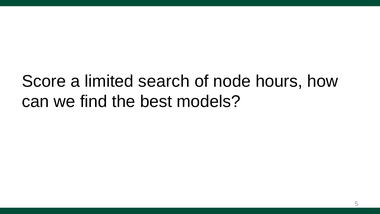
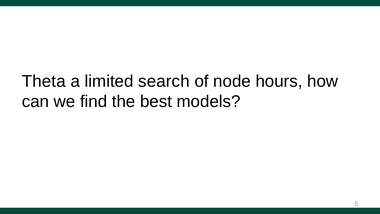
Score: Score -> Theta
